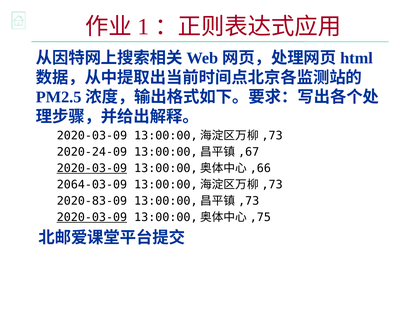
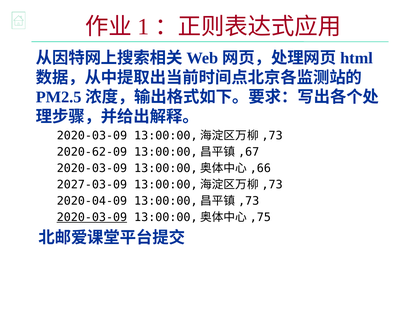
2020-24-09: 2020-24-09 -> 2020-62-09
2020-03-09 at (92, 168) underline: present -> none
2064-03-09: 2064-03-09 -> 2027-03-09
2020-83-09: 2020-83-09 -> 2020-04-09
